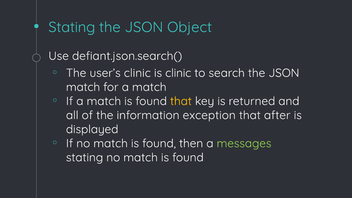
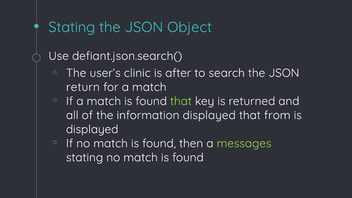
is clinic: clinic -> after
match at (83, 87): match -> return
that at (181, 101) colour: yellow -> light green
information exception: exception -> displayed
after: after -> from
